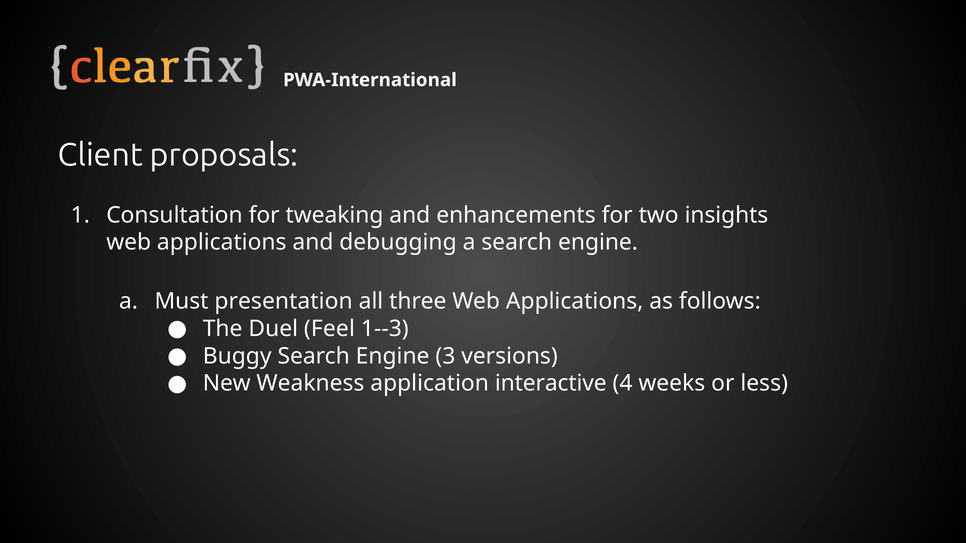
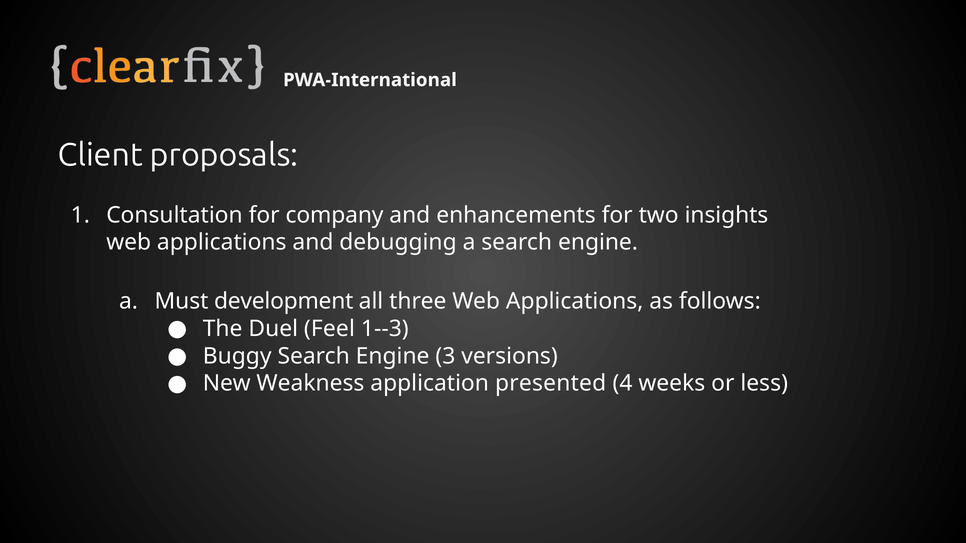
tweaking: tweaking -> company
presentation: presentation -> development
interactive: interactive -> presented
